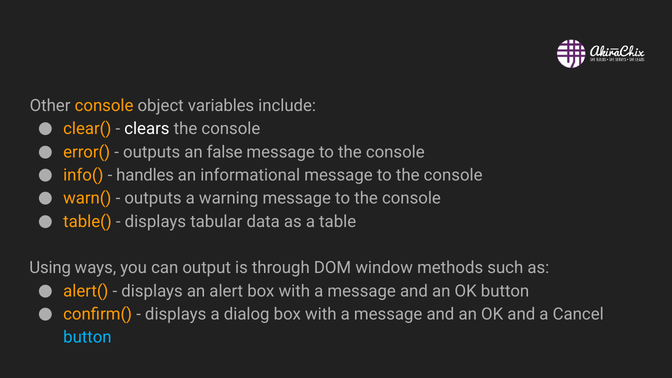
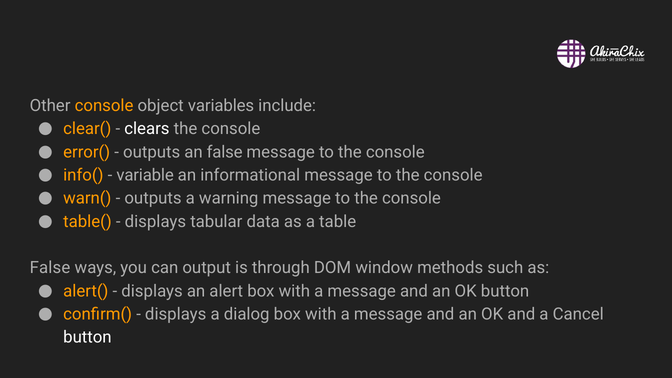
handles: handles -> variable
Using at (50, 268): Using -> False
button at (87, 337) colour: light blue -> white
